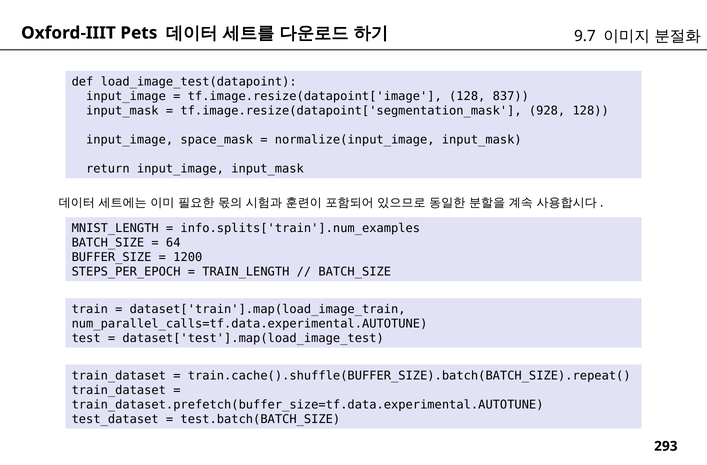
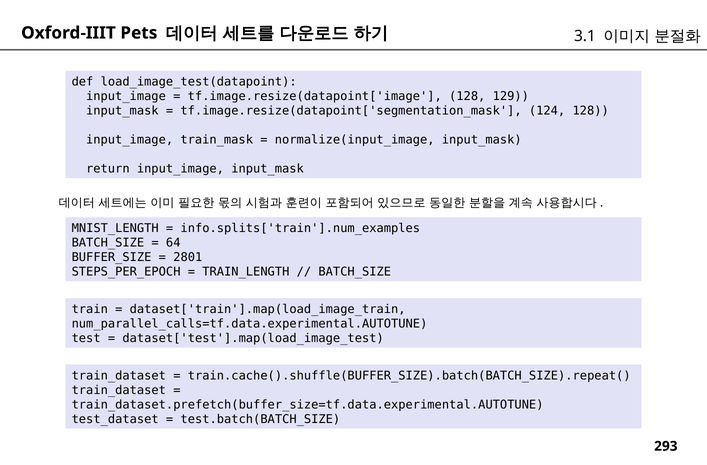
9.7: 9.7 -> 3.1
837: 837 -> 129
928: 928 -> 124
space_mask: space_mask -> train_mask
1200: 1200 -> 2801
